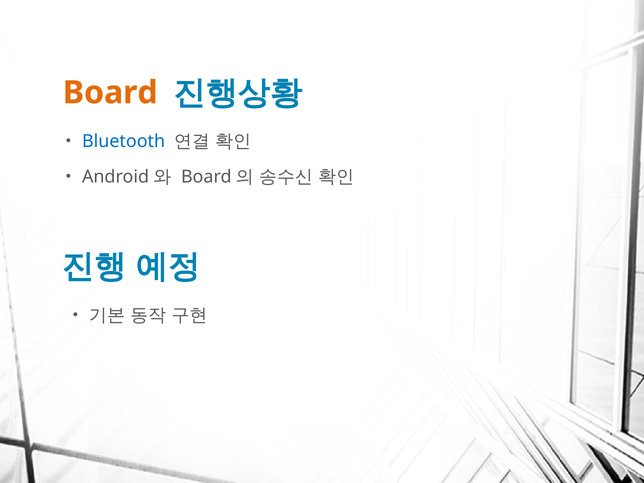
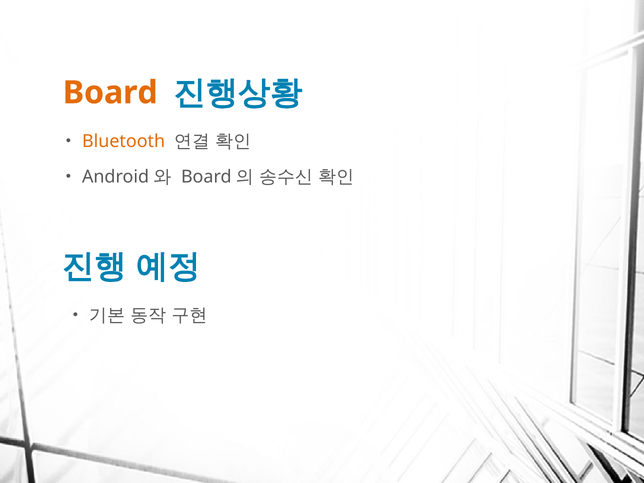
Bluetooth colour: blue -> orange
